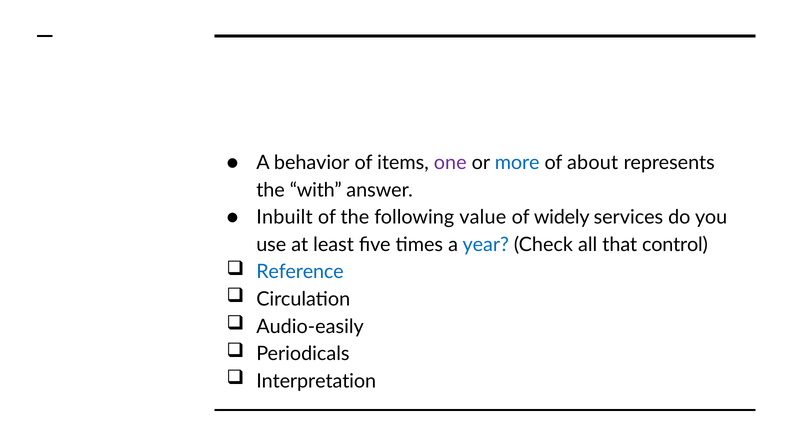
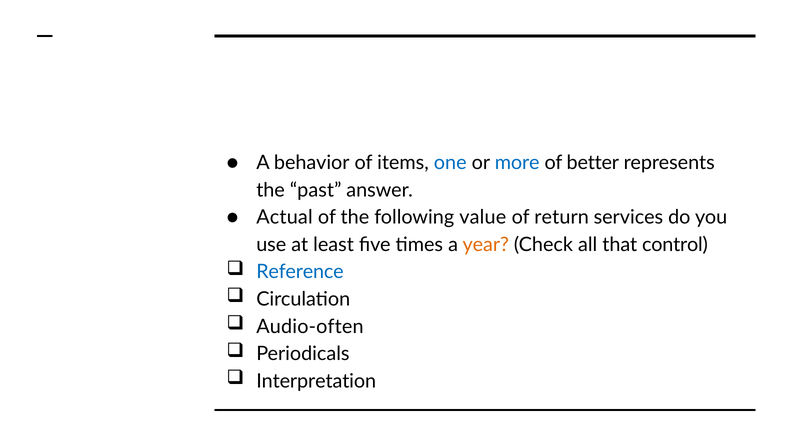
one colour: purple -> blue
about: about -> better
with: with -> past
Inbuilt: Inbuilt -> Actual
widely: widely -> return
year colour: blue -> orange
Audio-easily: Audio-easily -> Audio-often
